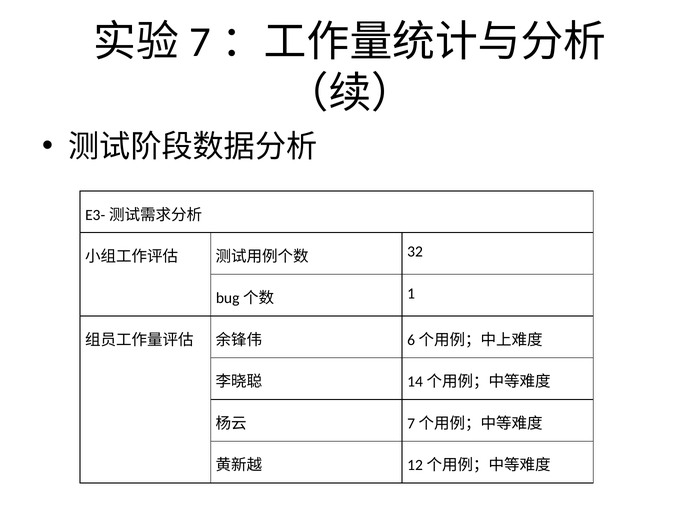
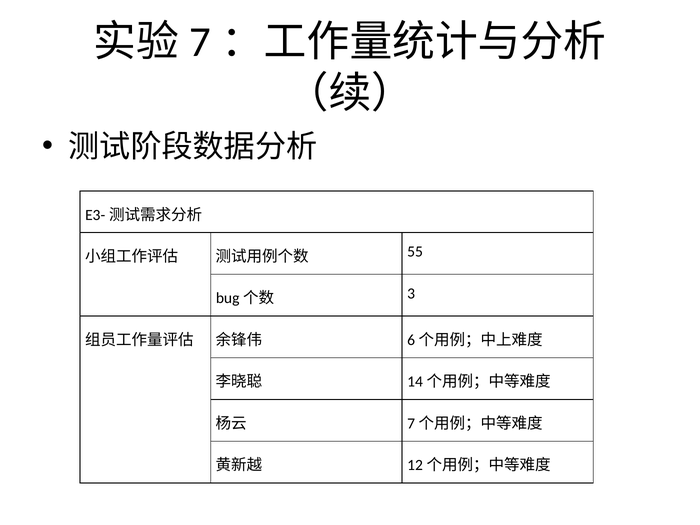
32: 32 -> 55
1: 1 -> 3
